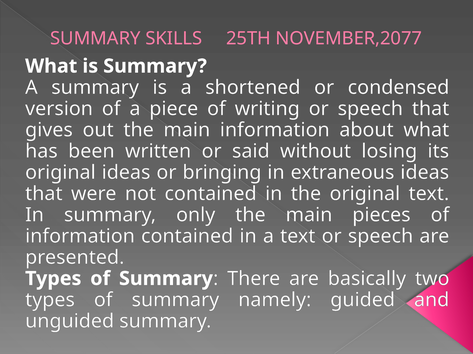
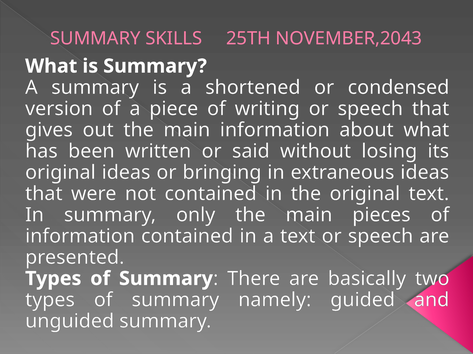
NOVEMBER,2077: NOVEMBER,2077 -> NOVEMBER,2043
